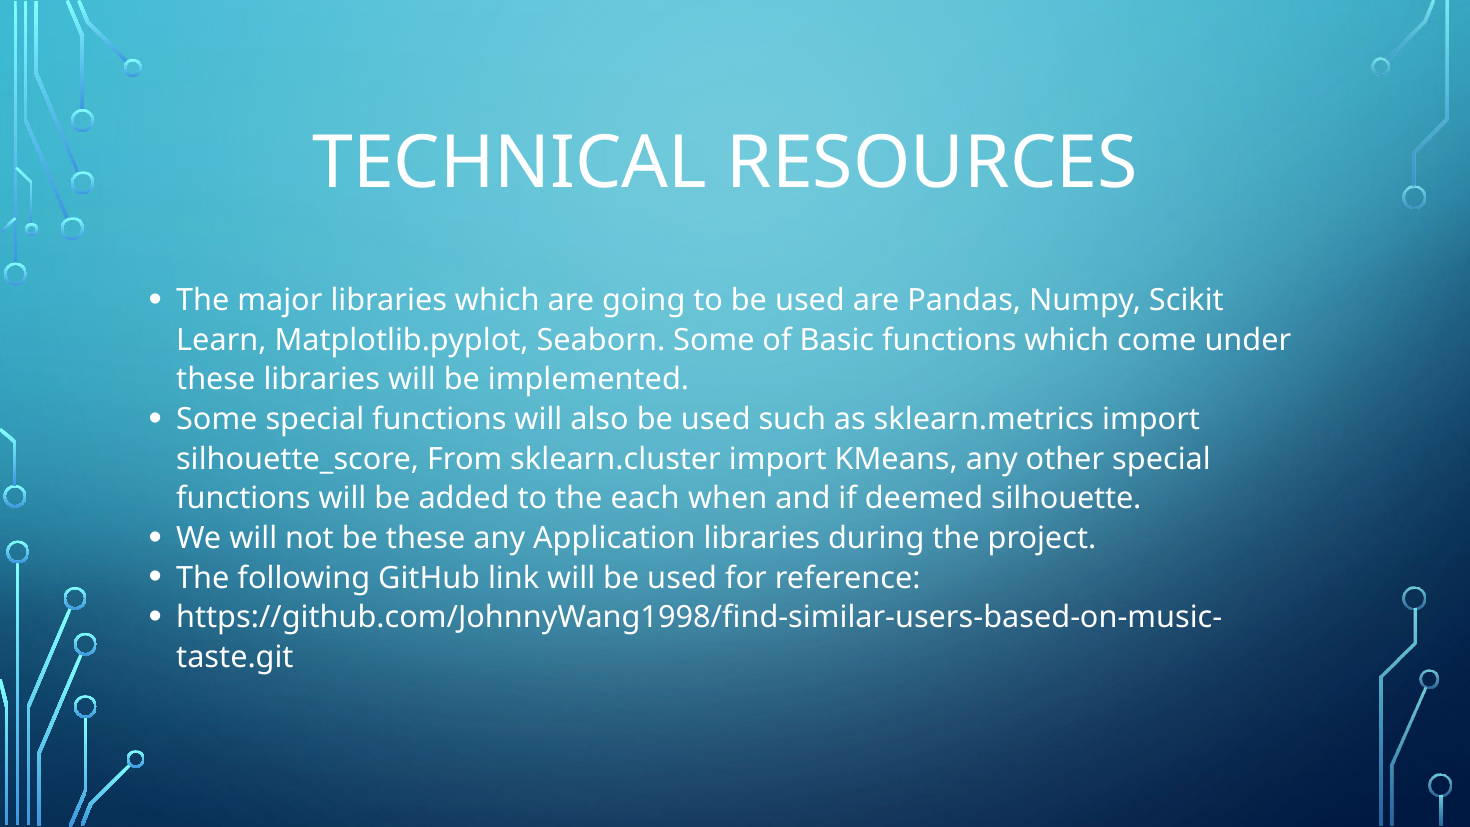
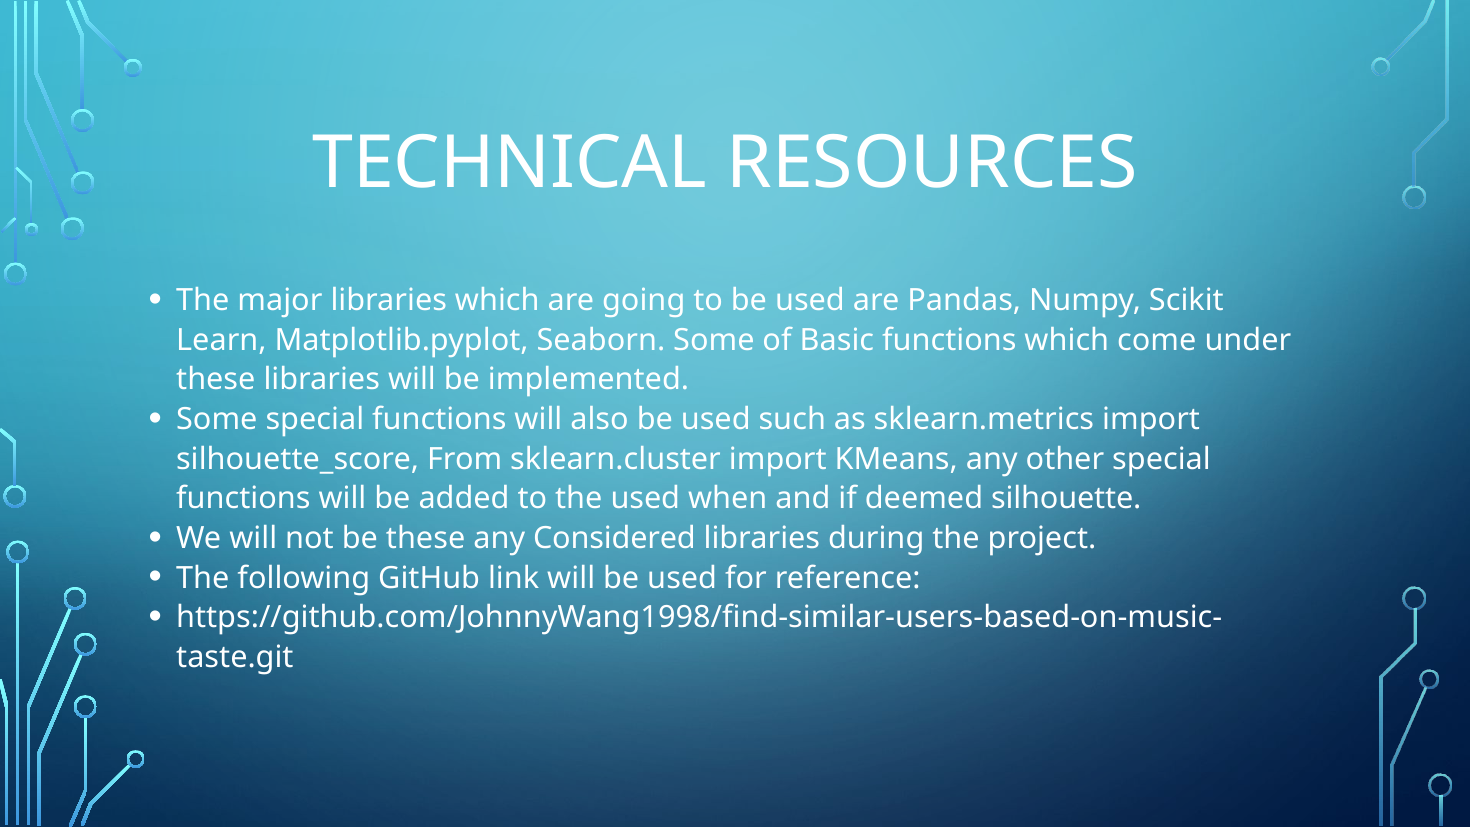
the each: each -> used
Application: Application -> Considered
